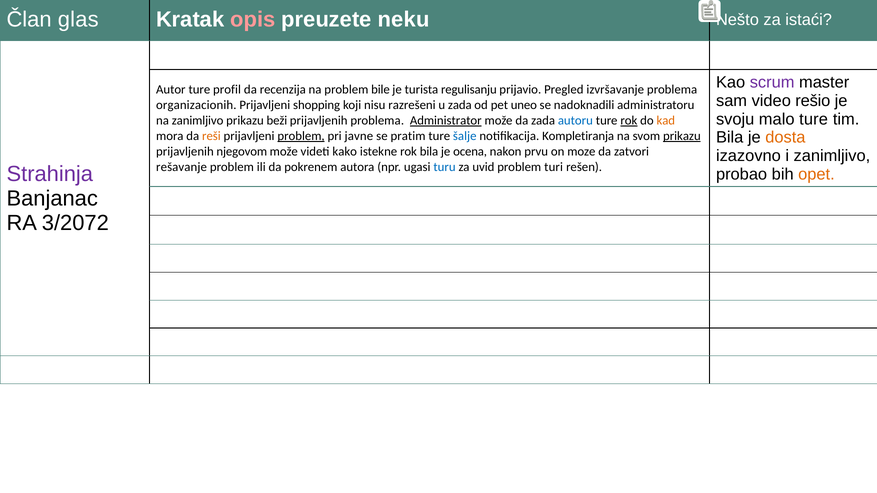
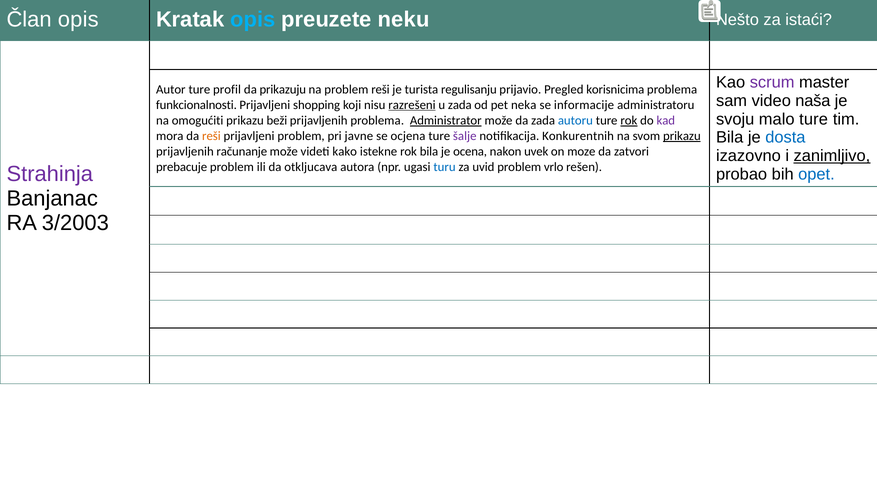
Član glas: glas -> opis
opis at (253, 20) colour: pink -> light blue
recenzija: recenzija -> prikazuju
problem bile: bile -> reši
izvršavanje: izvršavanje -> korisnicima
rešio: rešio -> naša
organizacionih: organizacionih -> funkcionalnosti
razrešeni underline: none -> present
uneo: uneo -> neka
nadoknadili: nadoknadili -> informacije
na zanimljivo: zanimljivo -> omogućiti
kad colour: orange -> purple
dosta colour: orange -> blue
problem at (301, 136) underline: present -> none
pratim: pratim -> ocjena
šalje colour: blue -> purple
Kompletiranja: Kompletiranja -> Konkurentnih
njegovom: njegovom -> računanje
prvu: prvu -> uvek
zanimljivo at (832, 156) underline: none -> present
rešavanje: rešavanje -> prebacuje
pokrenem: pokrenem -> otkljucava
turi: turi -> vrlo
opet colour: orange -> blue
3/2072: 3/2072 -> 3/2003
